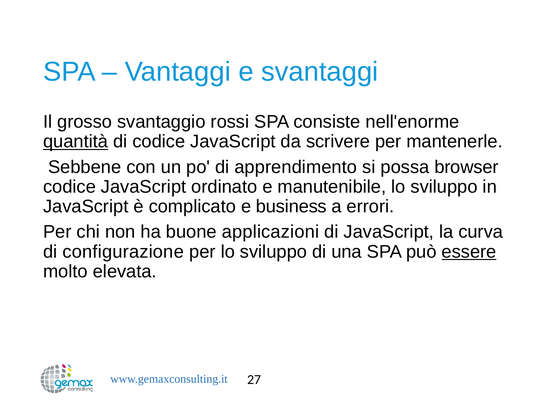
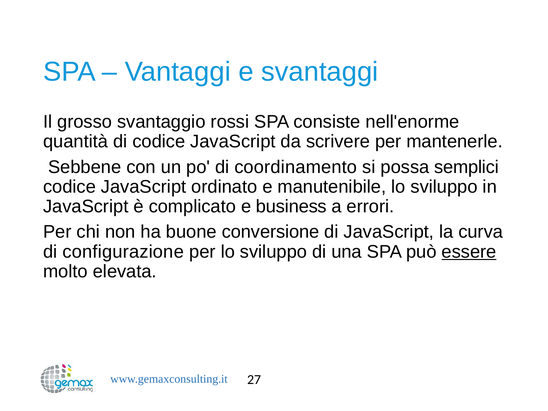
quantità underline: present -> none
apprendimento: apprendimento -> coordinamento
browser: browser -> semplici
applicazioni: applicazioni -> conversione
